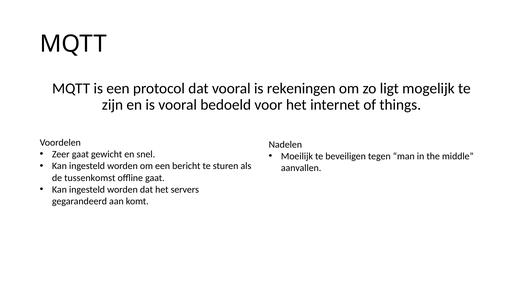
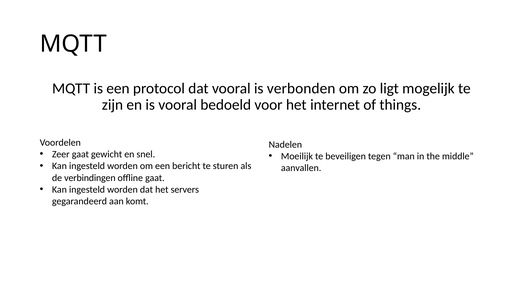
rekeningen: rekeningen -> verbonden
tussenkomst: tussenkomst -> verbindingen
